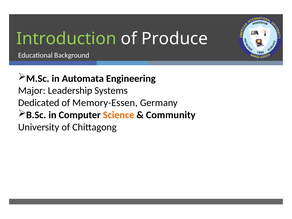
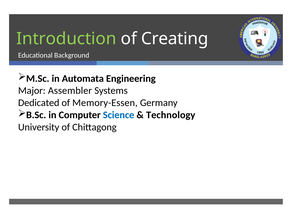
Produce: Produce -> Creating
Leadership: Leadership -> Assembler
Science colour: orange -> blue
Community: Community -> Technology
